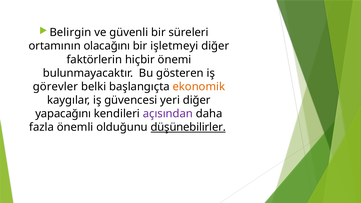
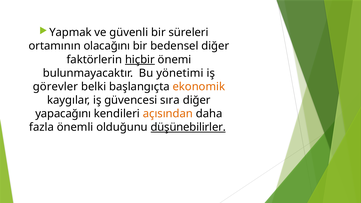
Belirgin: Belirgin -> Yapmak
işletmeyi: işletmeyi -> bedensel
hiçbir underline: none -> present
gösteren: gösteren -> yönetimi
yeri: yeri -> sıra
açısından colour: purple -> orange
